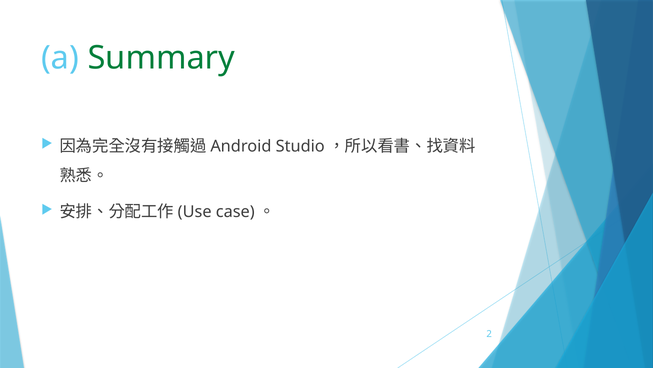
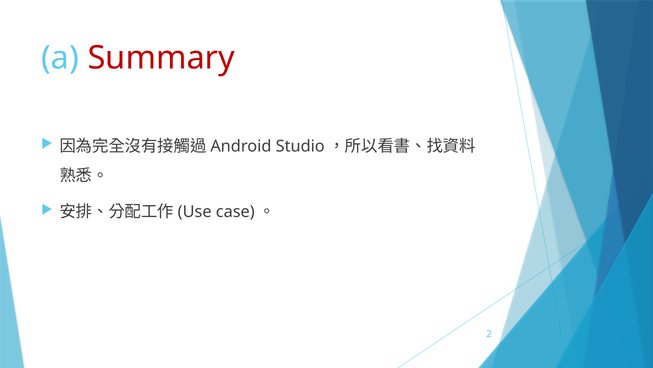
Summary colour: green -> red
